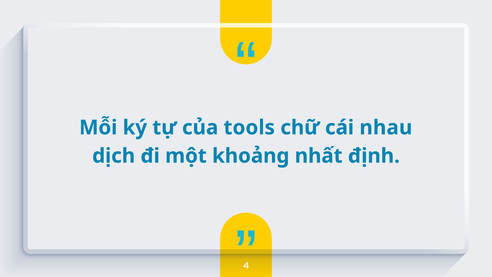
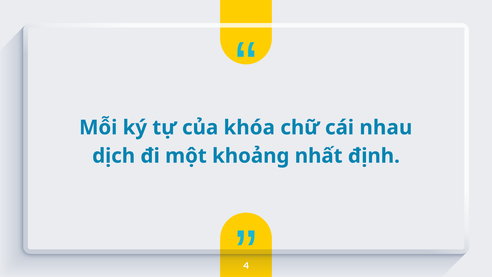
tools: tools -> khóa
